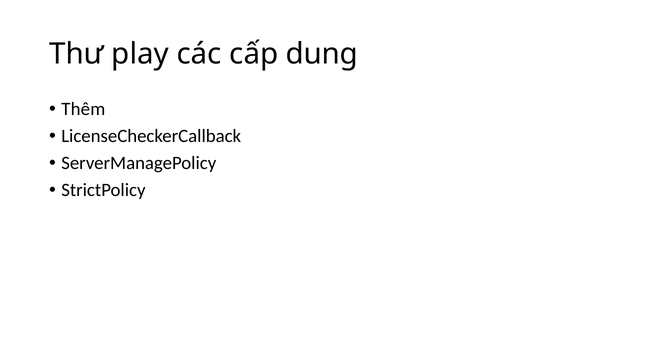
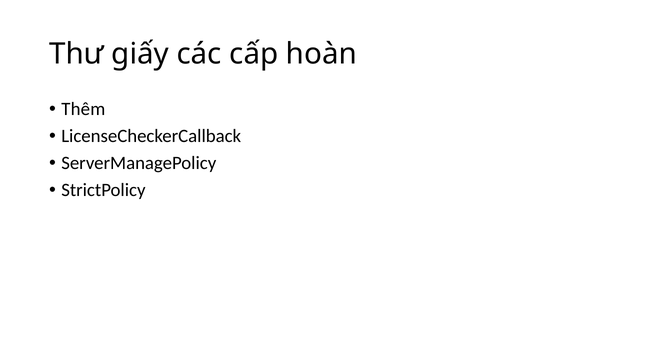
play: play -> giấy
dung: dung -> hoàn
